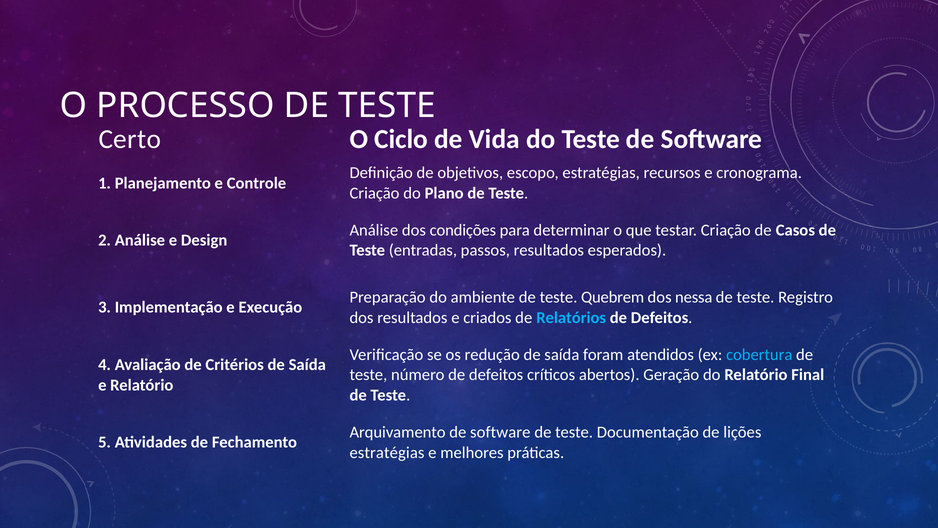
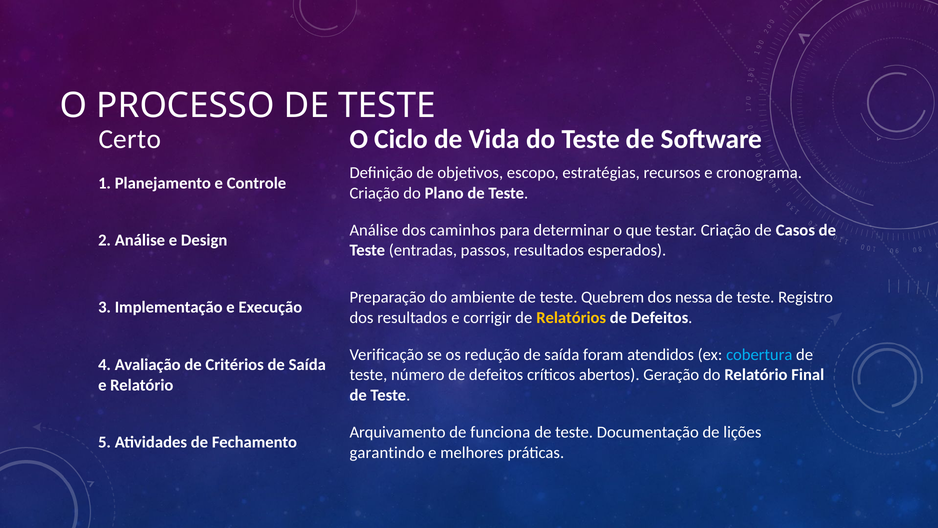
condições: condições -> caminhos
criados: criados -> corrigir
Relatórios colour: light blue -> yellow
Arquivamento de software: software -> funciona
estratégias at (387, 452): estratégias -> garantindo
